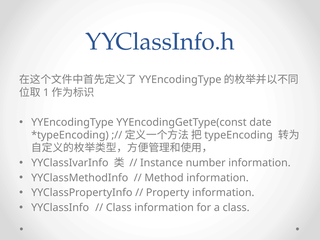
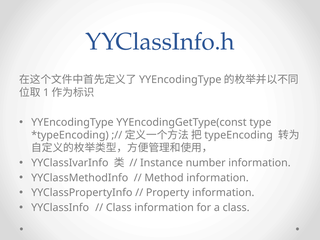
date: date -> type
